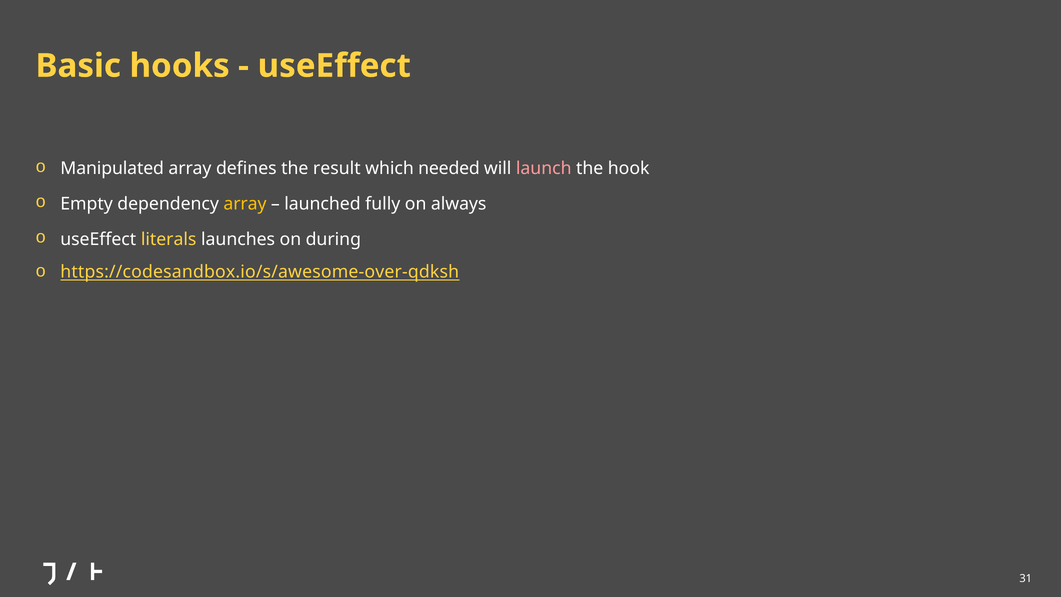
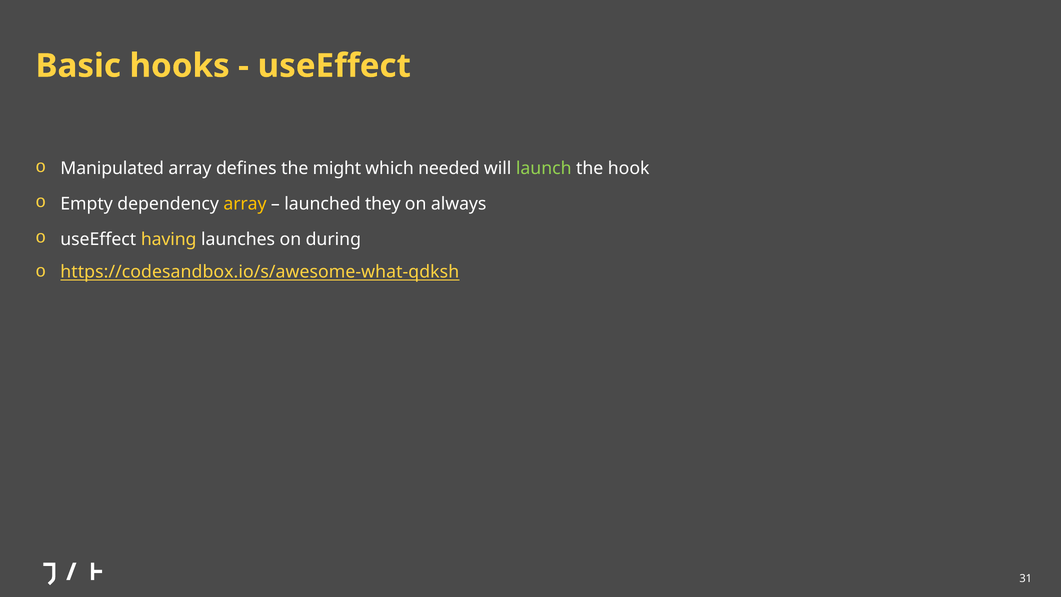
result: result -> might
launch colour: pink -> light green
fully: fully -> they
literals: literals -> having
https://codesandbox.io/s/awesome-over-qdksh: https://codesandbox.io/s/awesome-over-qdksh -> https://codesandbox.io/s/awesome-what-qdksh
